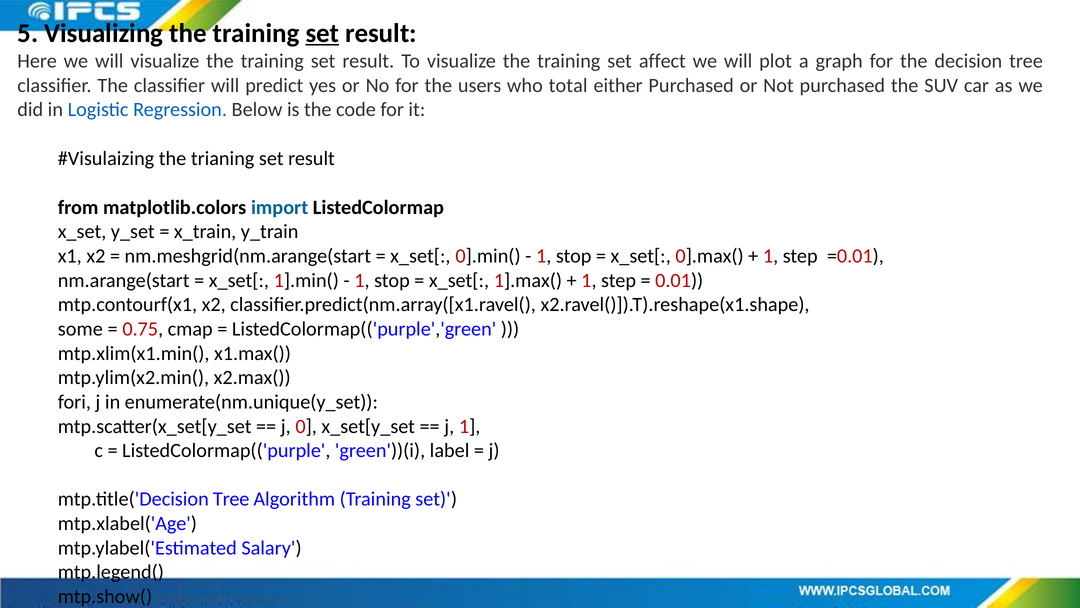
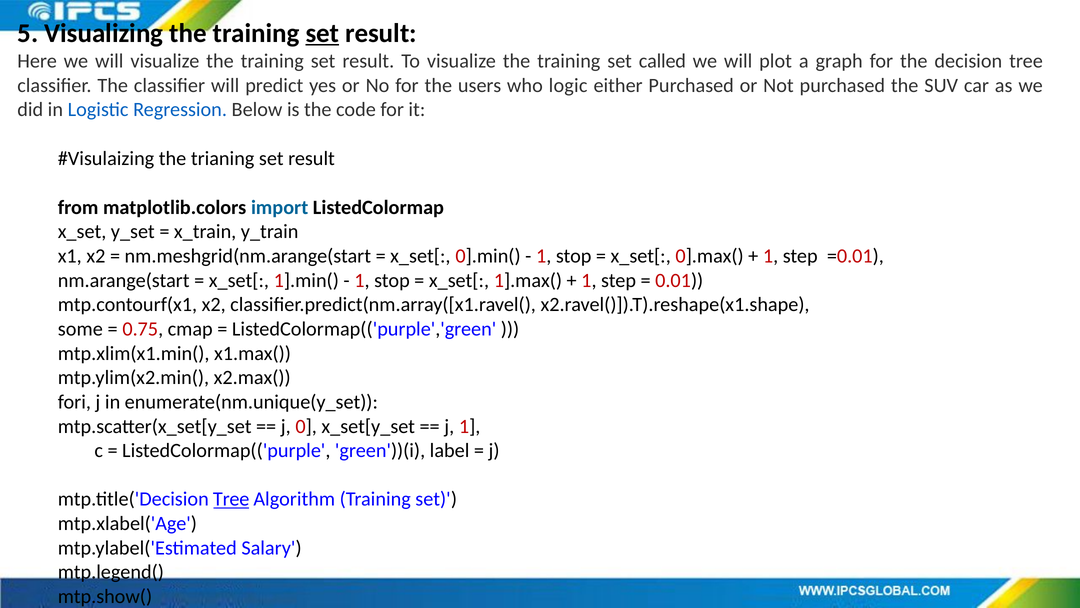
affect: affect -> called
total: total -> logic
Tree at (231, 499) underline: none -> present
